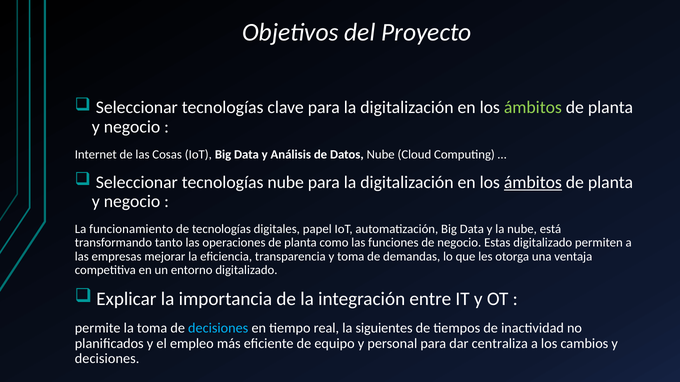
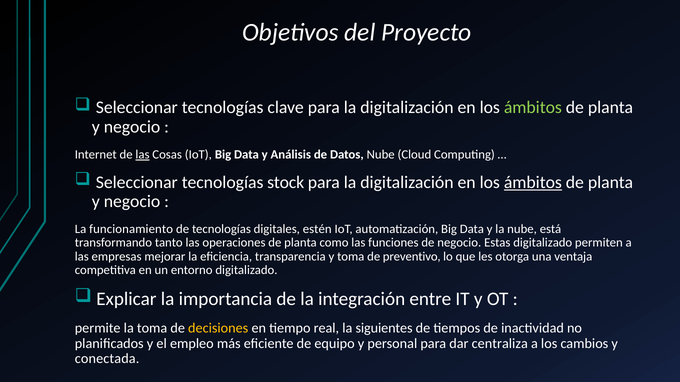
las at (142, 155) underline: none -> present
tecnologías nube: nube -> stock
papel: papel -> estén
demandas: demandas -> preventivo
decisiones at (218, 329) colour: light blue -> yellow
decisiones at (107, 359): decisiones -> conectada
